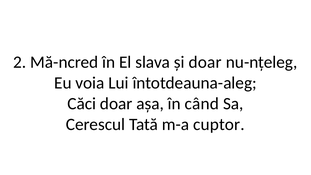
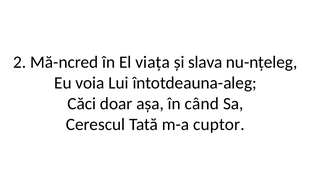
slava: slava -> viața
și doar: doar -> slava
